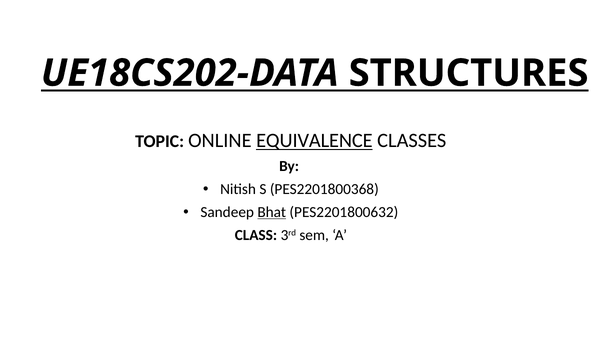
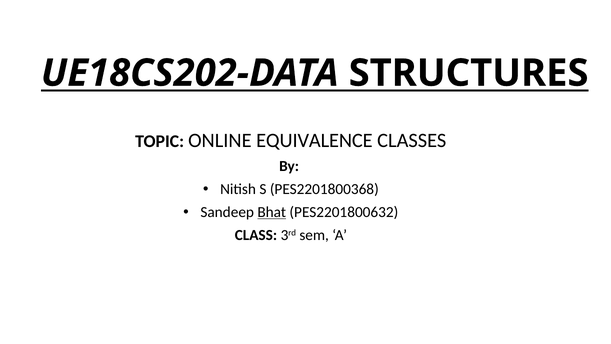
EQUIVALENCE underline: present -> none
